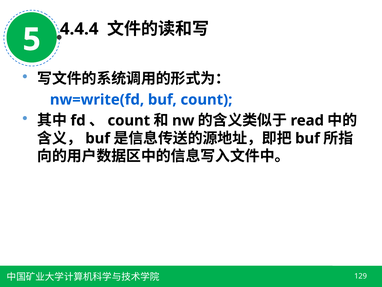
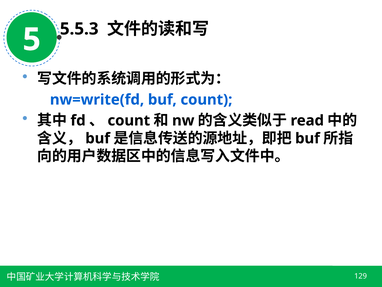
4.4.4: 4.4.4 -> 5.5.3
